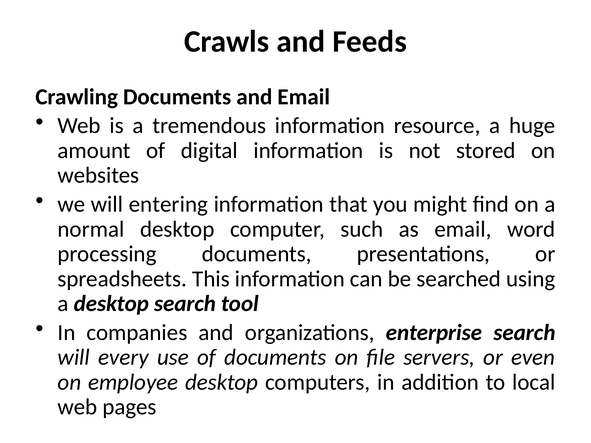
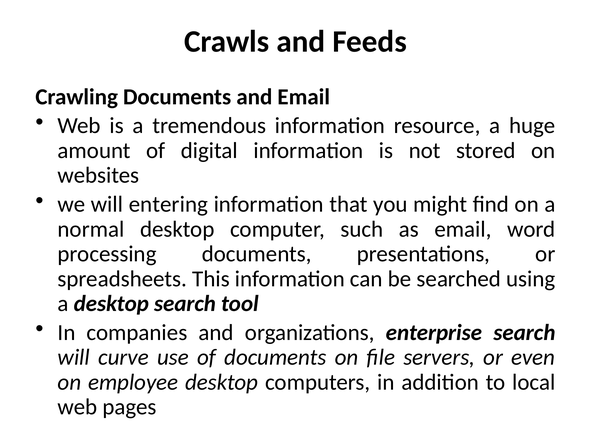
every: every -> curve
